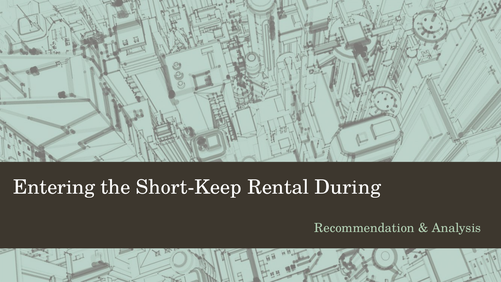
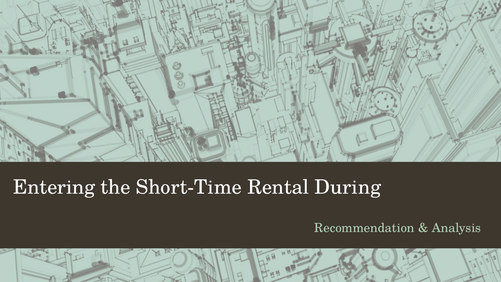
Short-Keep: Short-Keep -> Short-Time
